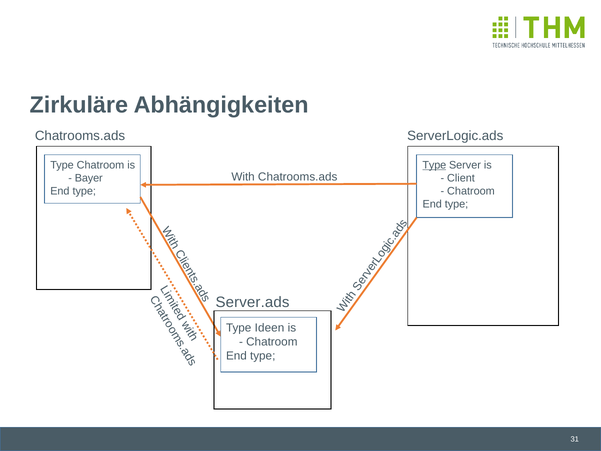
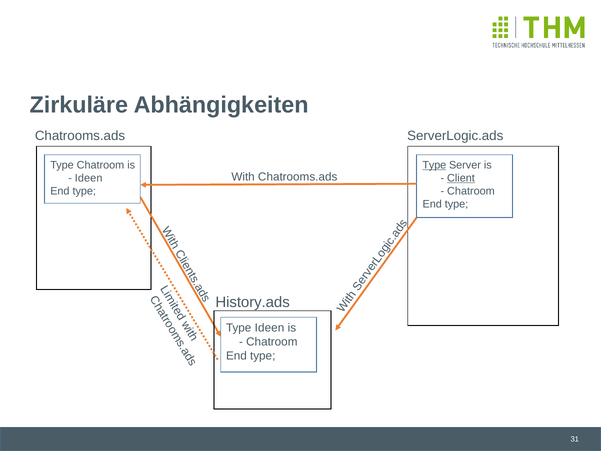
Bayer at (89, 178): Bayer -> Ideen
Client underline: none -> present
Server.ads: Server.ads -> History.ads
